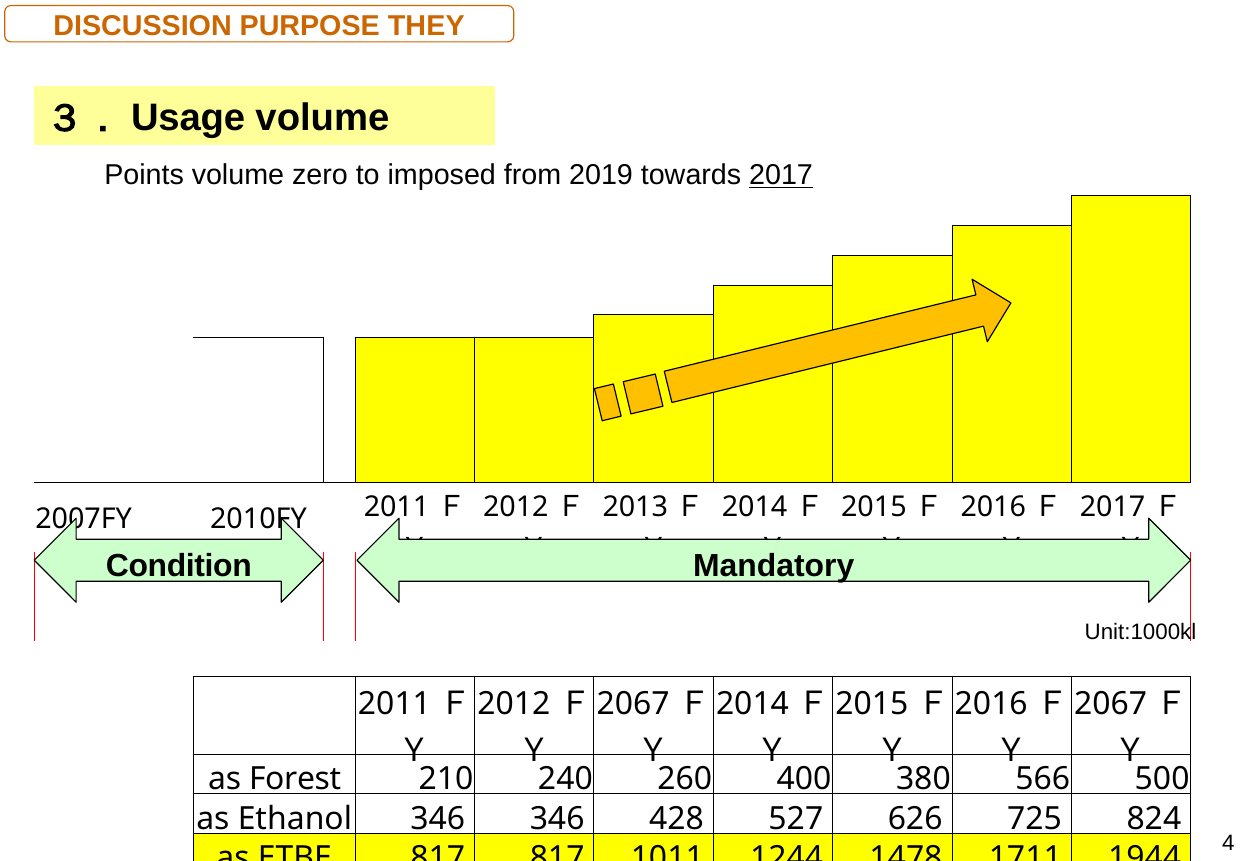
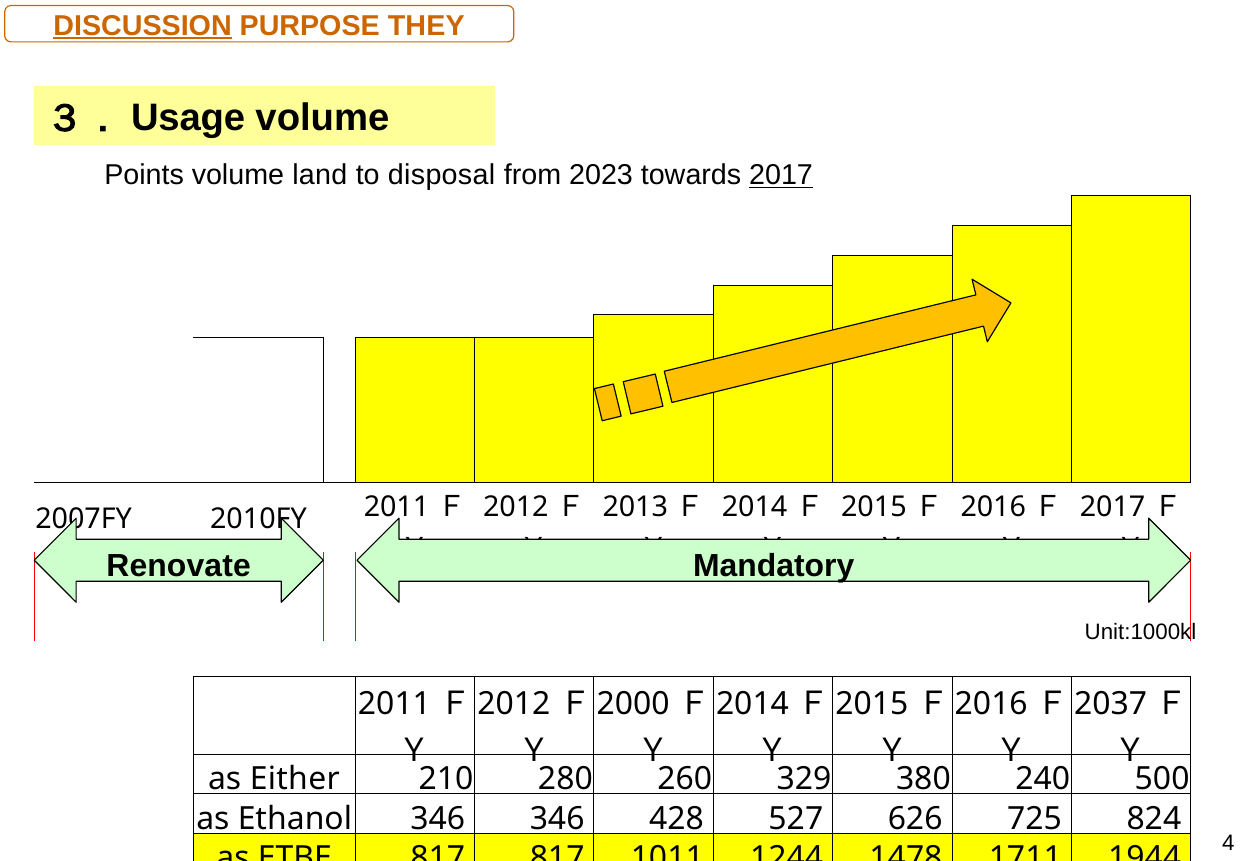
DISCUSSION underline: none -> present
zero: zero -> land
imposed: imposed -> disposal
2019: 2019 -> 2023
Condition: Condition -> Renovate
2067 at (633, 704): 2067 -> 2000
2067 at (1111, 704): 2067 -> 2037
Forest: Forest -> Either
240: 240 -> 280
400: 400 -> 329
566: 566 -> 240
